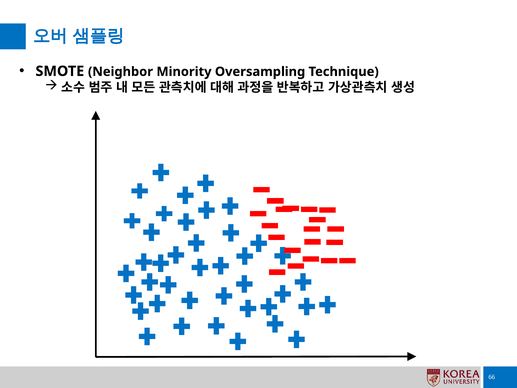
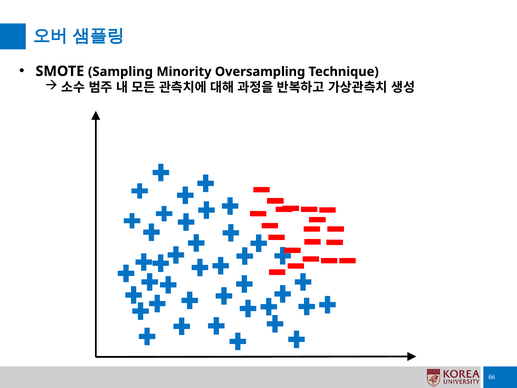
Neighbor: Neighbor -> Sampling
